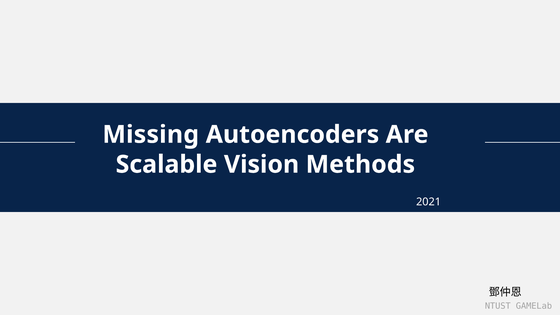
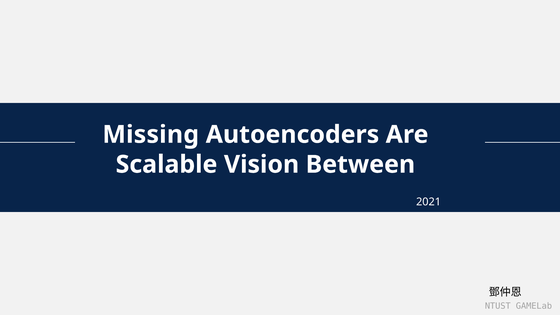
Methods: Methods -> Between
